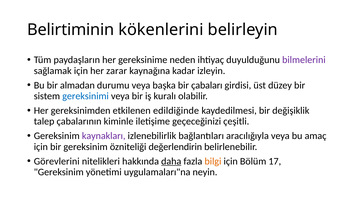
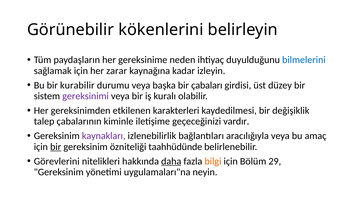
Belirtiminin: Belirtiminin -> Görünebilir
bilmelerini colour: purple -> blue
almadan: almadan -> kurabilir
gereksinimi colour: blue -> purple
edildiğinde: edildiğinde -> karakterleri
çeşitli: çeşitli -> vardır
bir at (56, 147) underline: none -> present
değerlendirin: değerlendirin -> taahhüdünde
17: 17 -> 29
